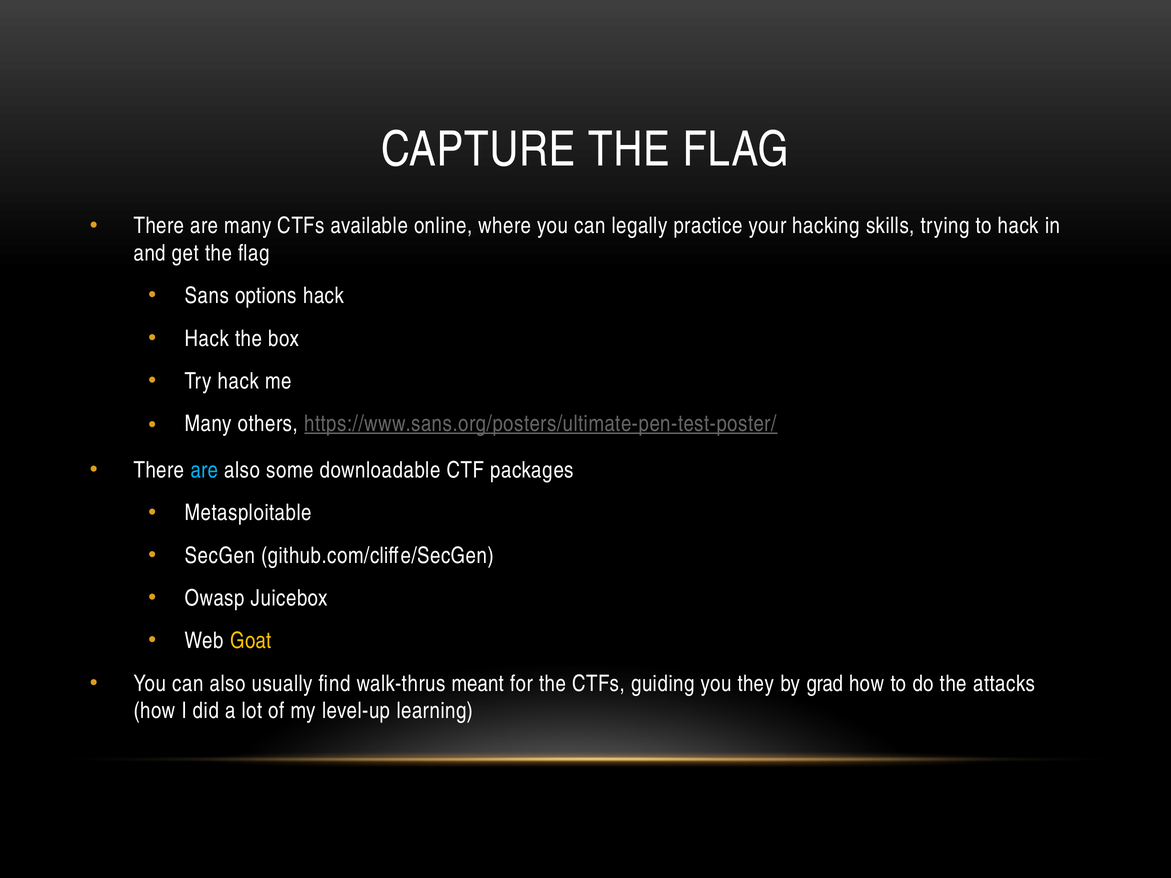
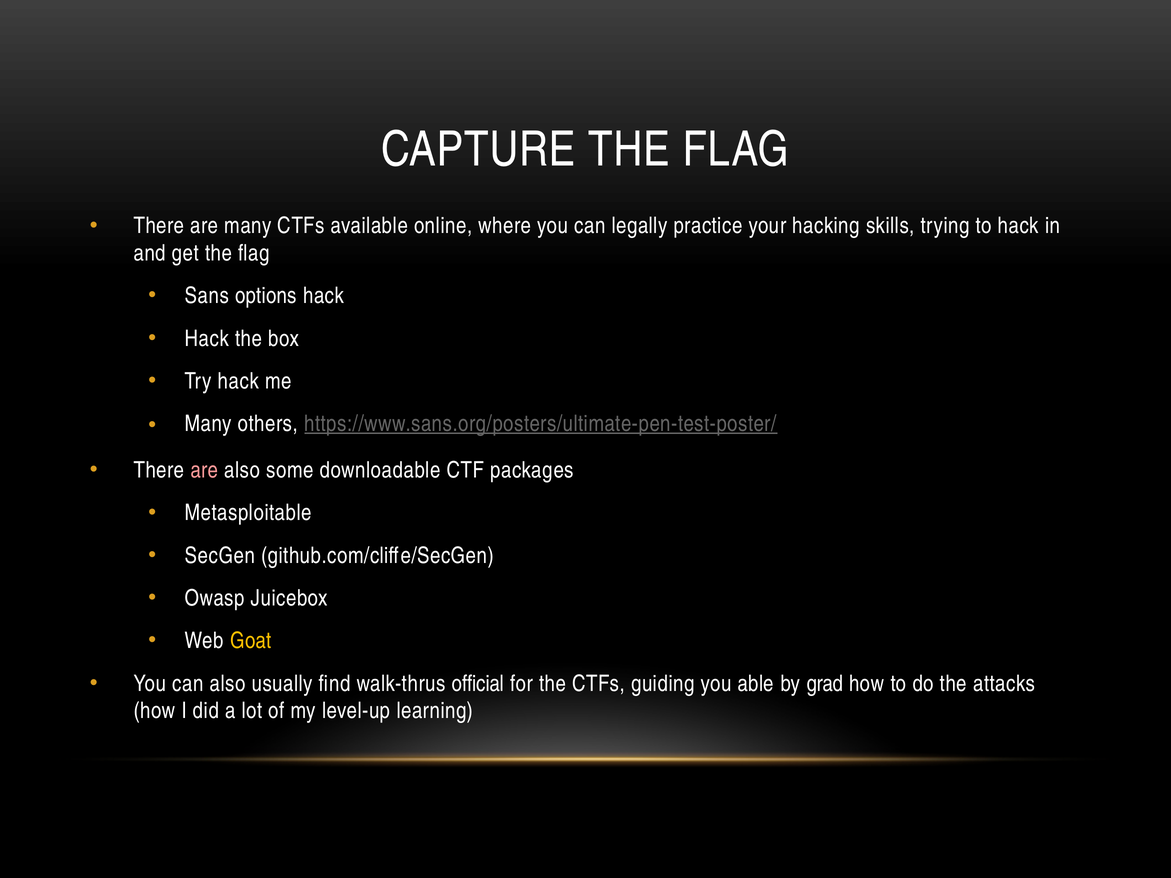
are at (204, 470) colour: light blue -> pink
meant: meant -> official
they: they -> able
